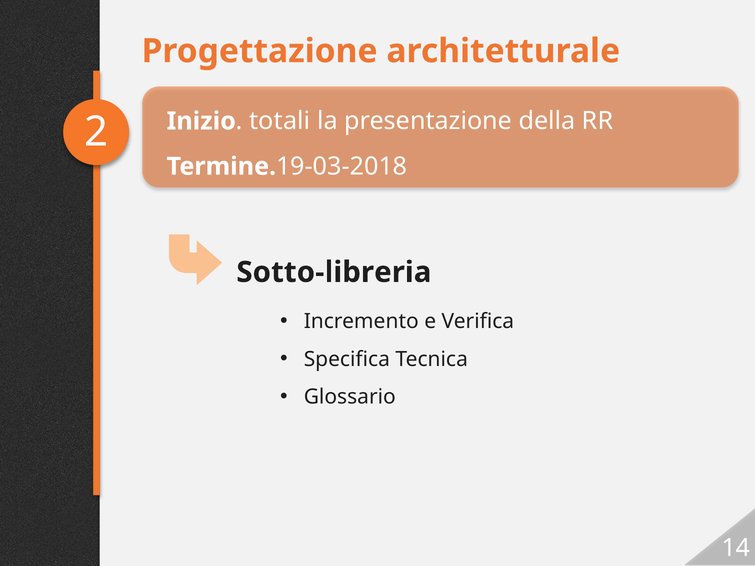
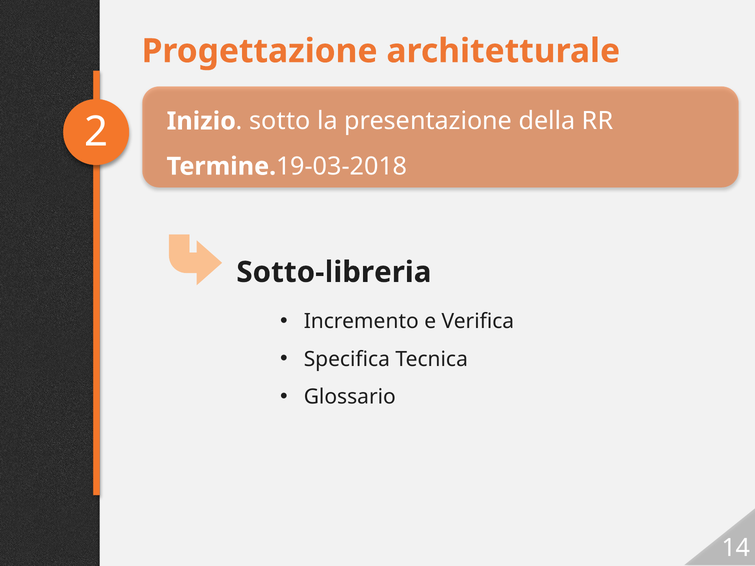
totali: totali -> sotto
